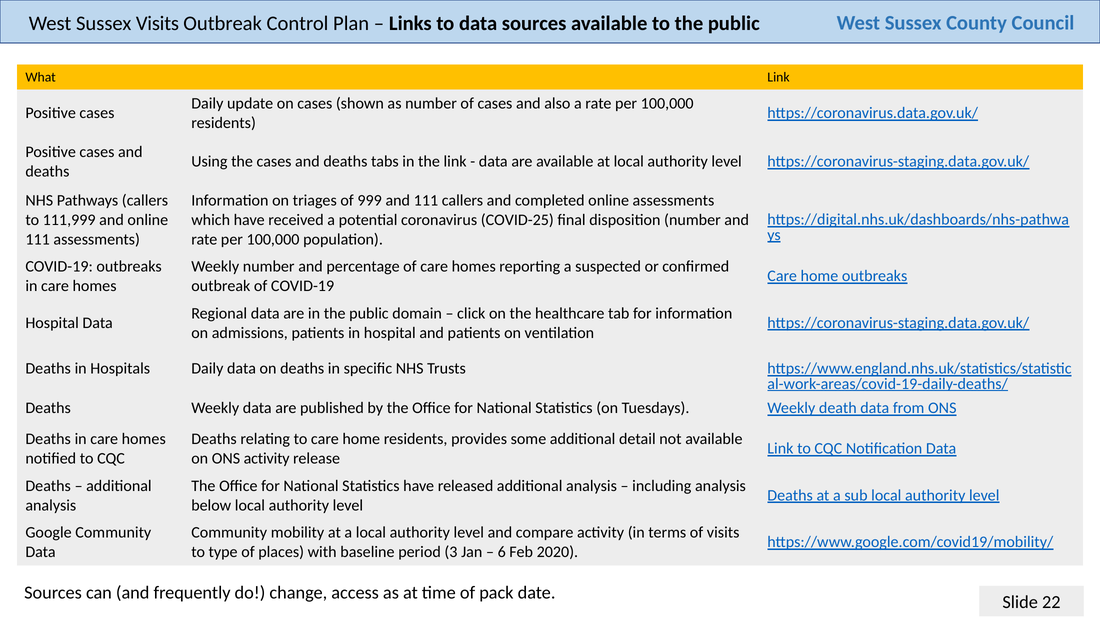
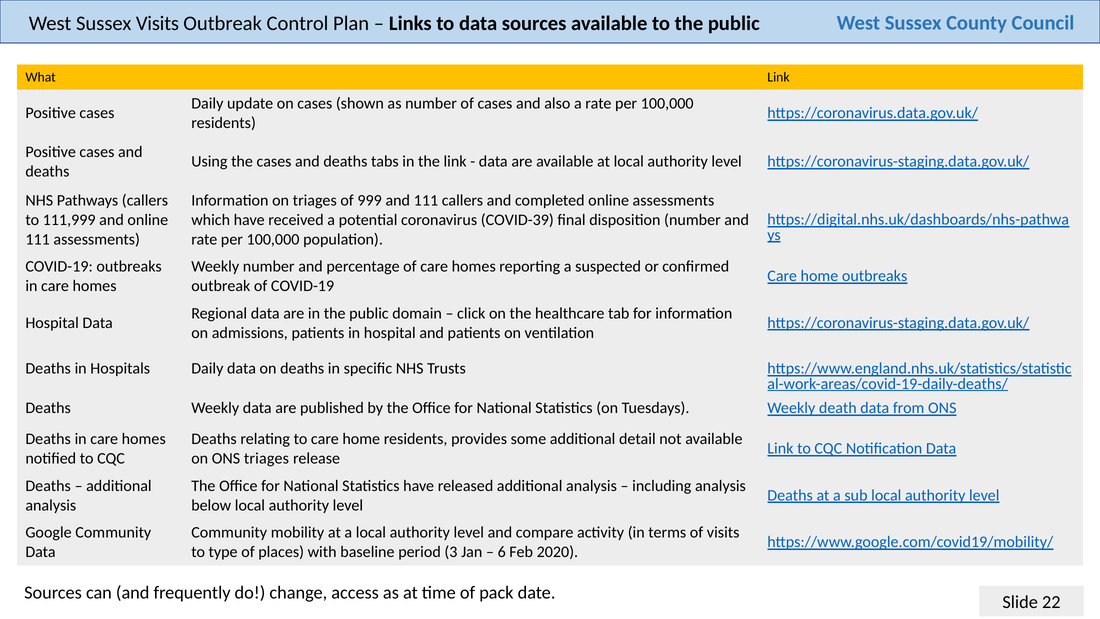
COVID-25: COVID-25 -> COVID-39
ONS activity: activity -> triages
